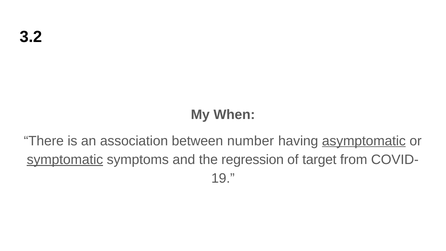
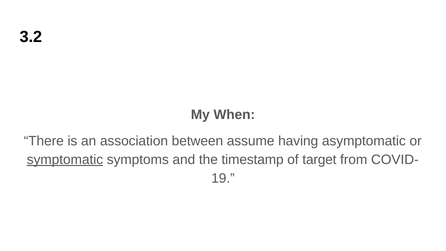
number: number -> assume
asymptomatic underline: present -> none
regression: regression -> timestamp
